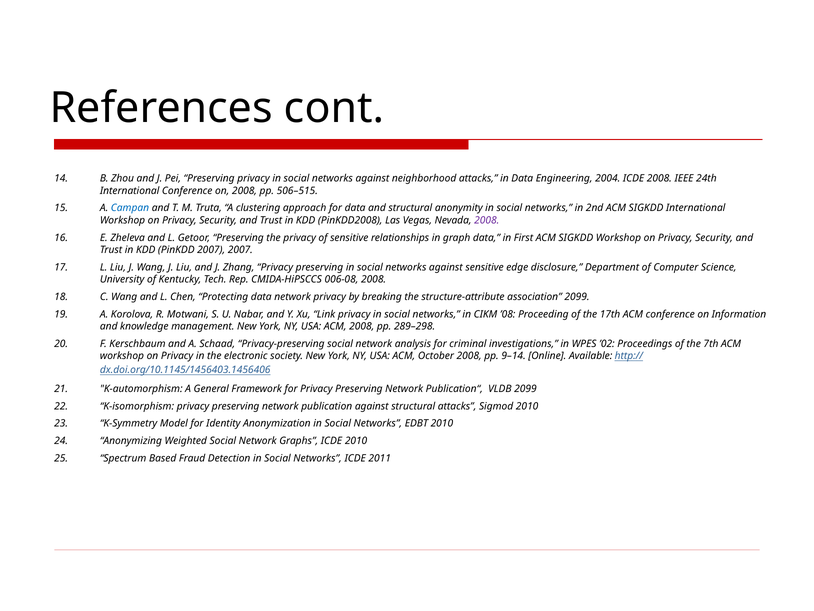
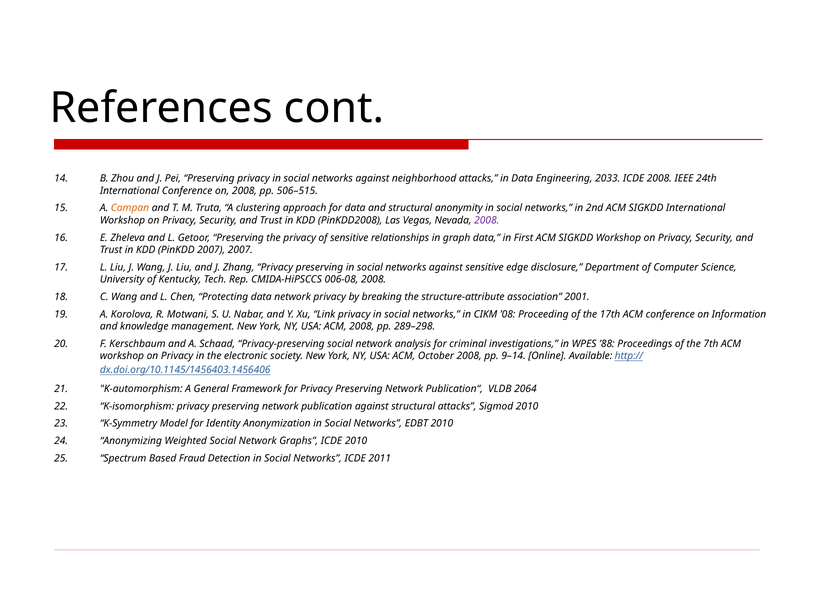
2004: 2004 -> 2033
Campan colour: blue -> orange
association 2099: 2099 -> 2001
’02: ’02 -> ’88
VLDB 2099: 2099 -> 2064
